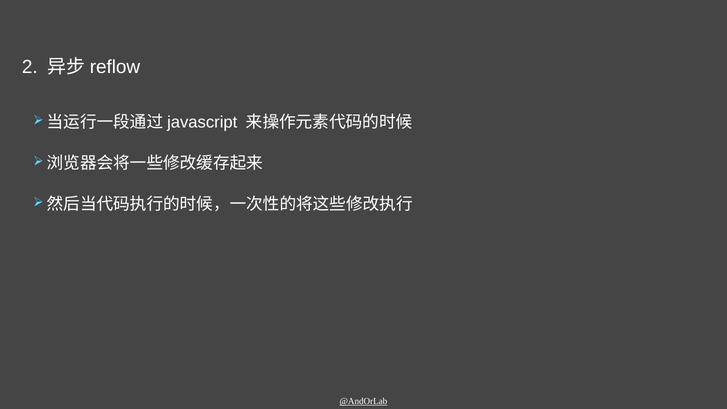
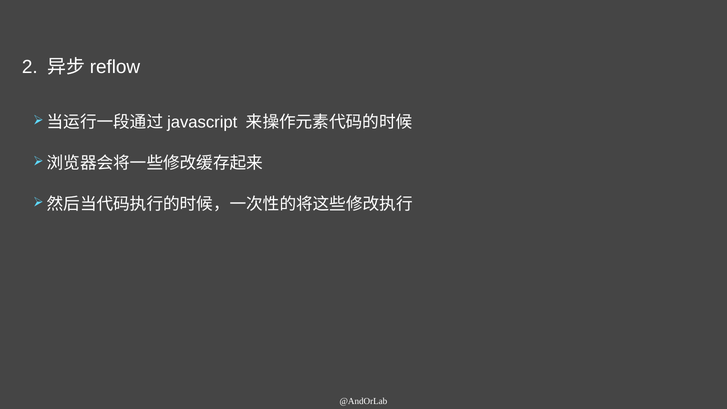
@AndOrLab underline: present -> none
